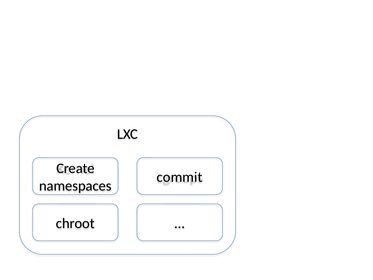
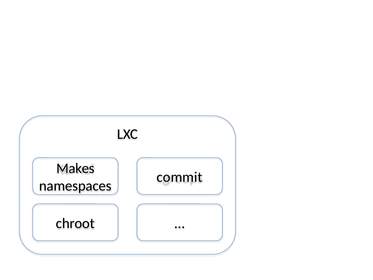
Create: Create -> Makes
